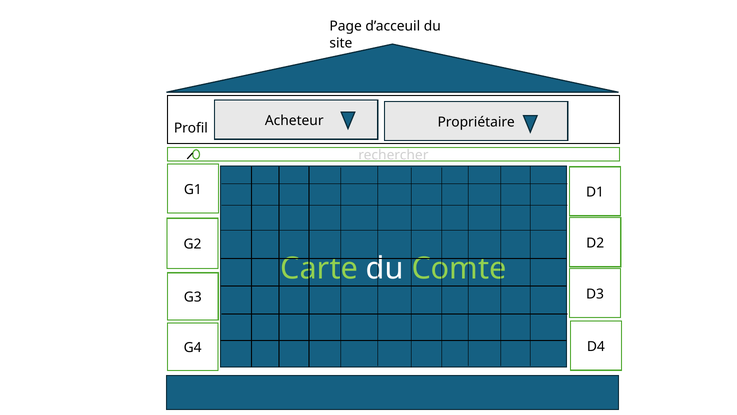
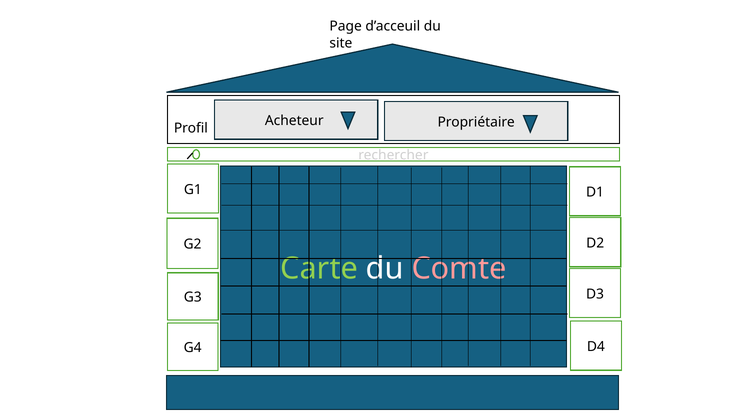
Comte colour: light green -> pink
